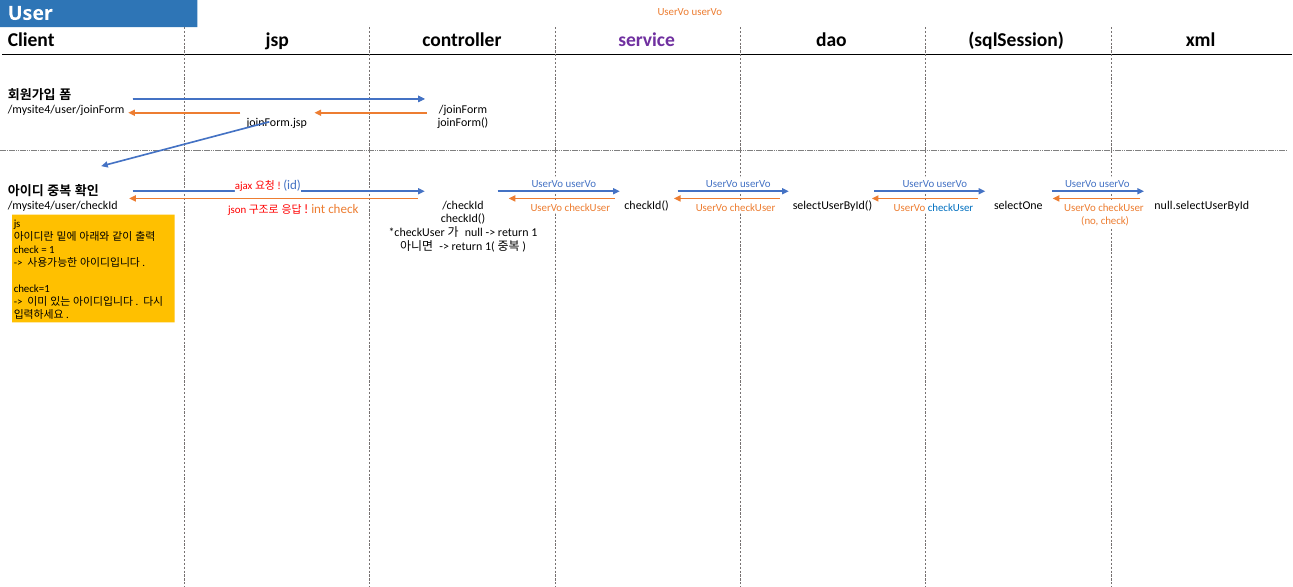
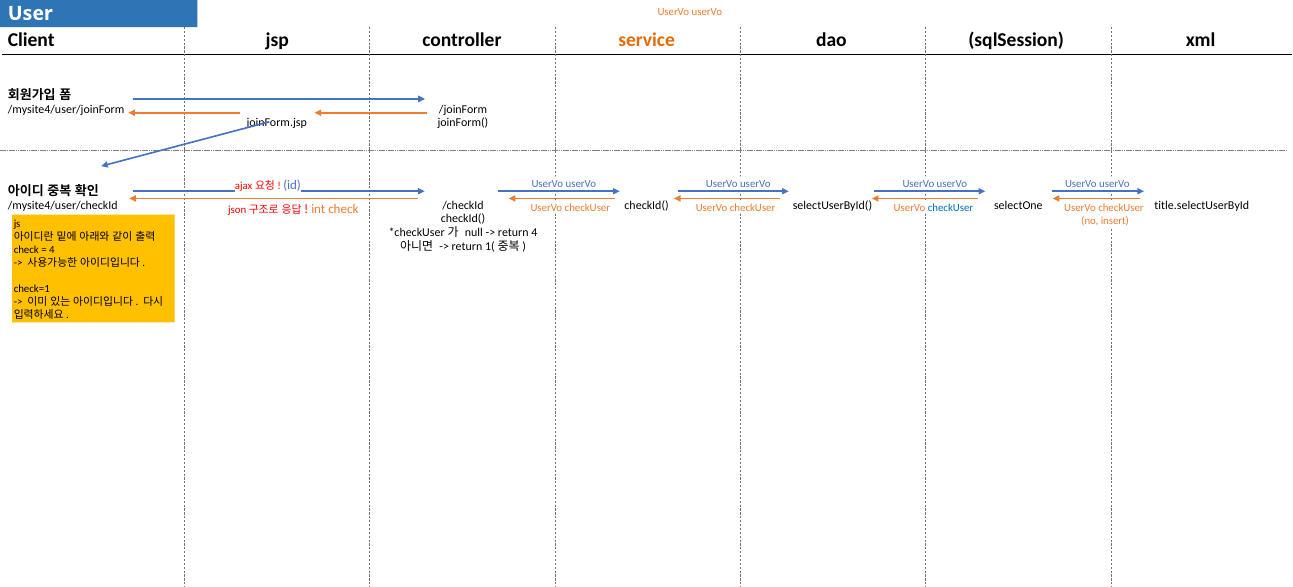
service colour: purple -> orange
null.selectUserById: null.selectUserById -> title.selectUserById
no check: check -> insert
return 1: 1 -> 4
1 at (52, 249): 1 -> 4
